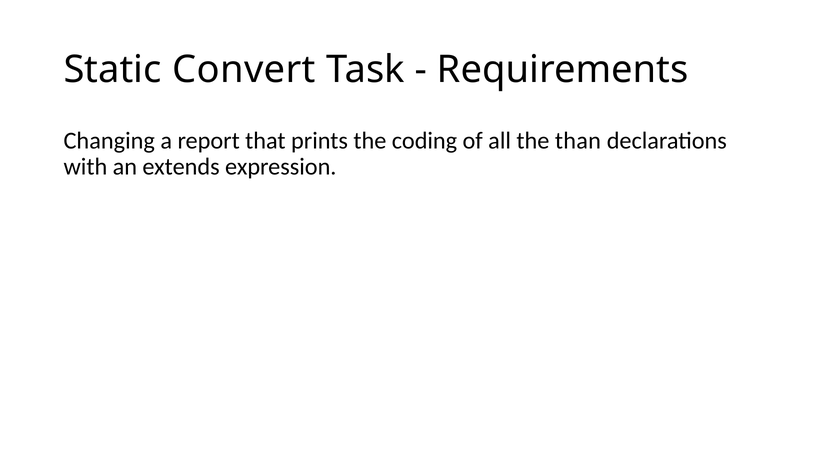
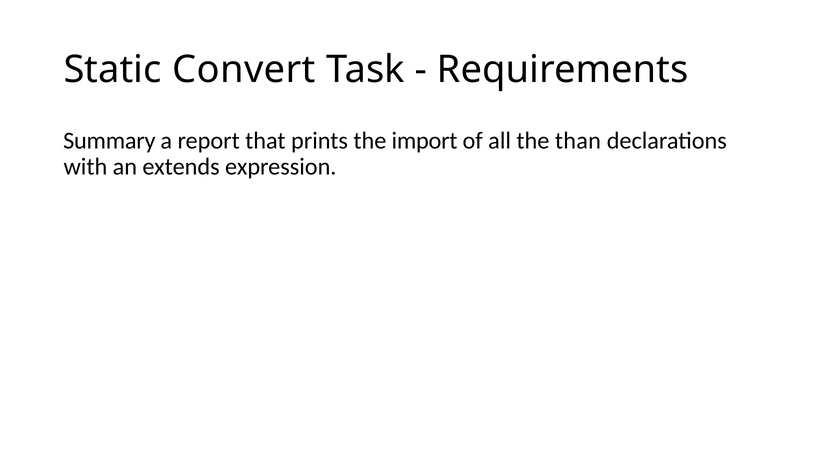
Changing: Changing -> Summary
coding: coding -> import
